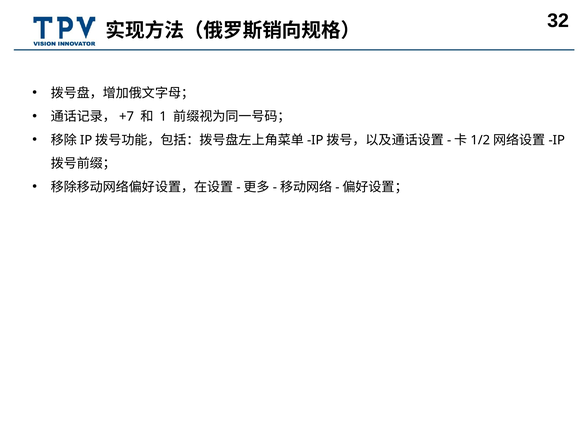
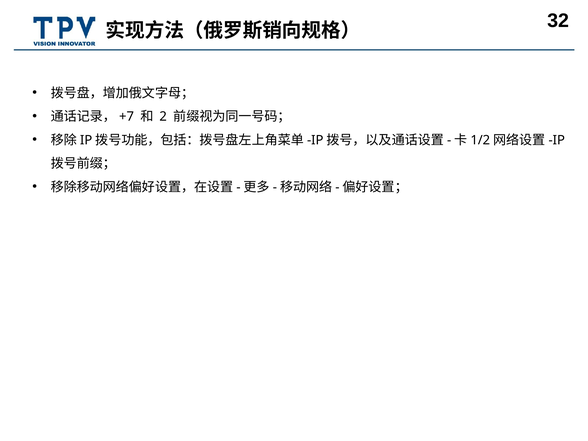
1: 1 -> 2
